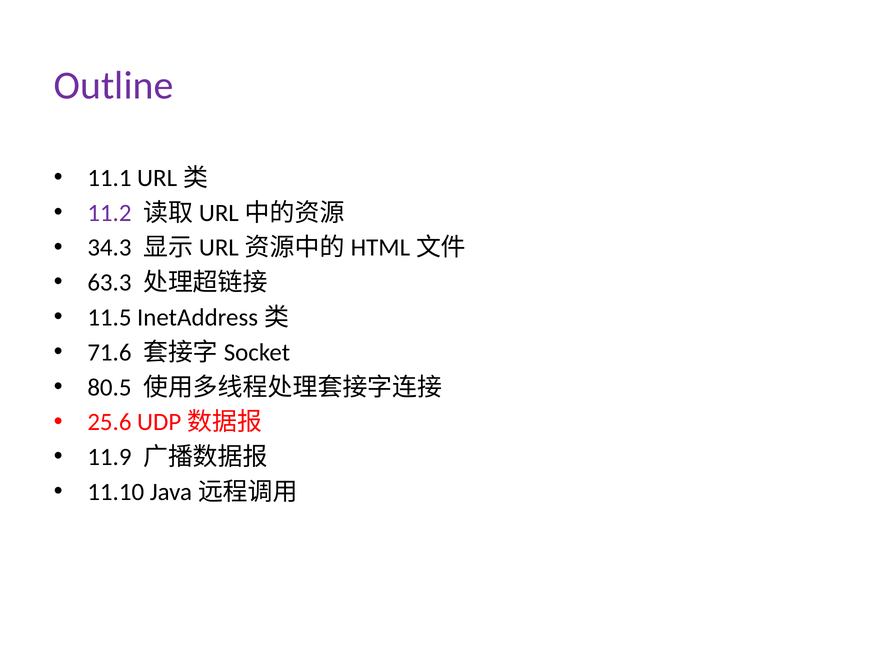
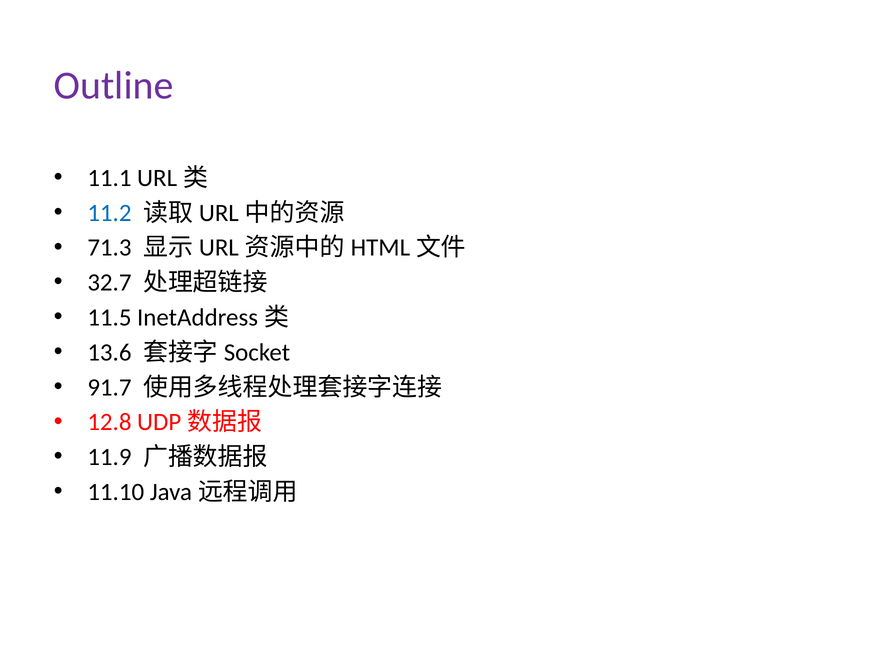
11.2 colour: purple -> blue
34.3: 34.3 -> 71.3
63.3: 63.3 -> 32.7
71.6: 71.6 -> 13.6
80.5: 80.5 -> 91.7
25.6: 25.6 -> 12.8
